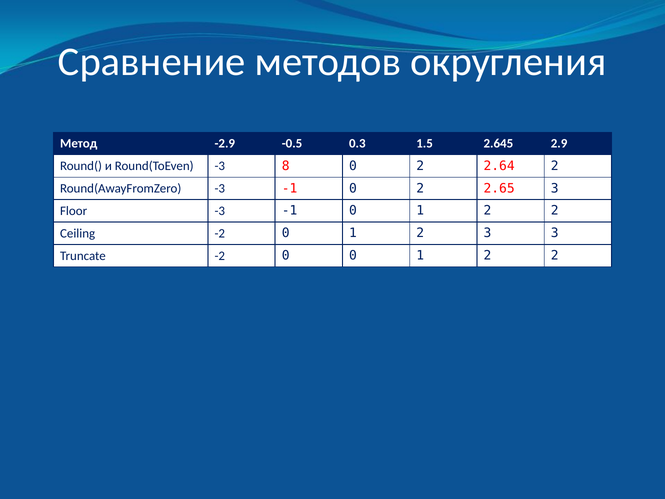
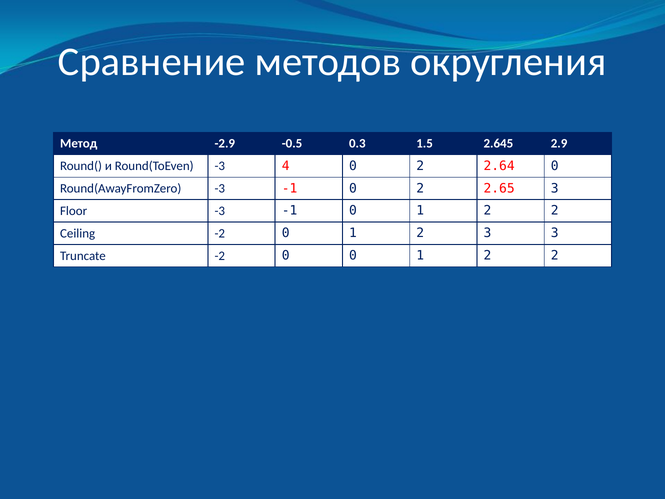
8: 8 -> 4
2.64 2: 2 -> 0
